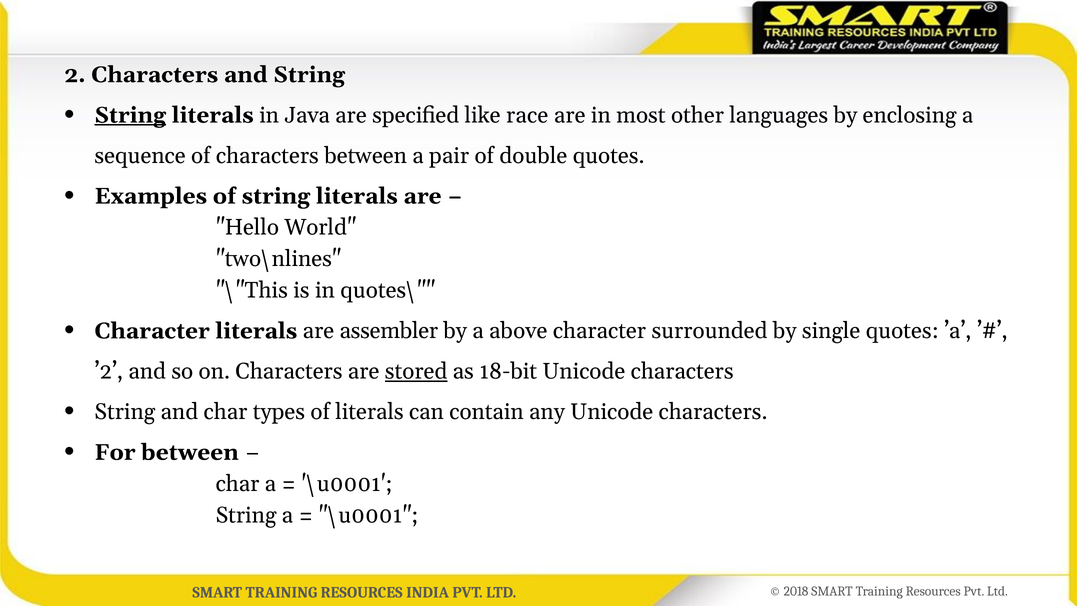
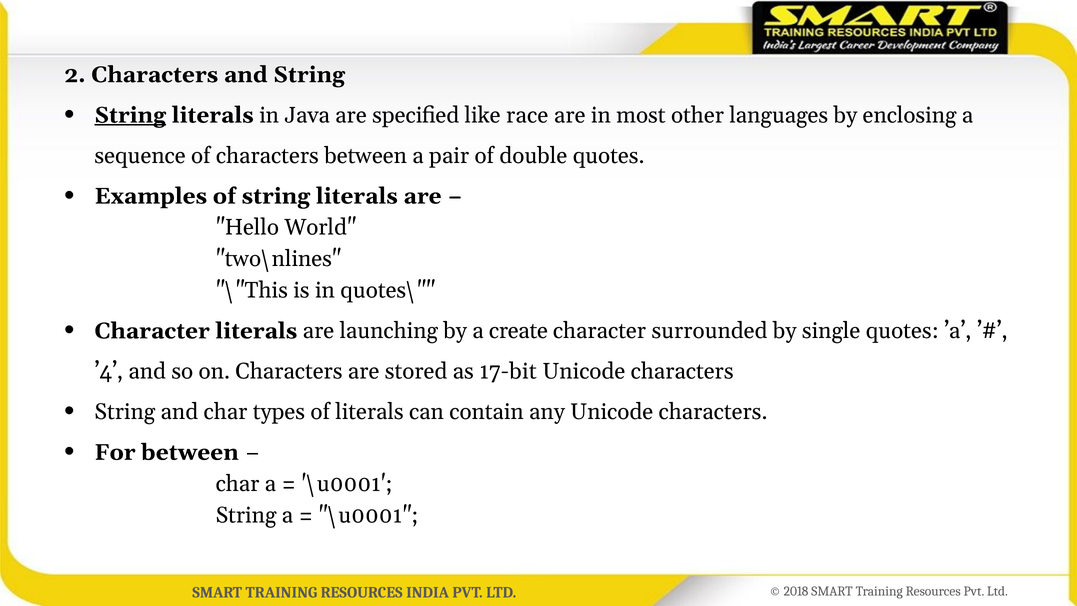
assembler: assembler -> launching
above: above -> create
’2: ’2 -> ’4
stored underline: present -> none
18-bit: 18-bit -> 17-bit
